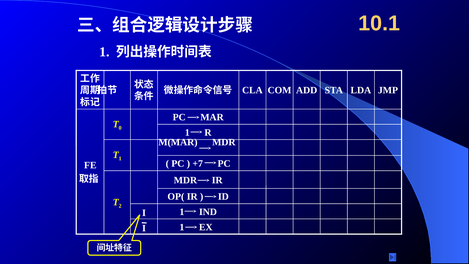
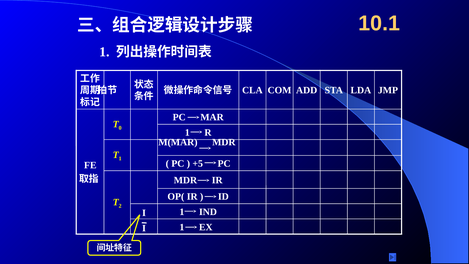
+7: +7 -> +5
